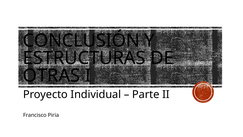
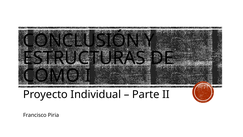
OTRAS: OTRAS -> COMO
